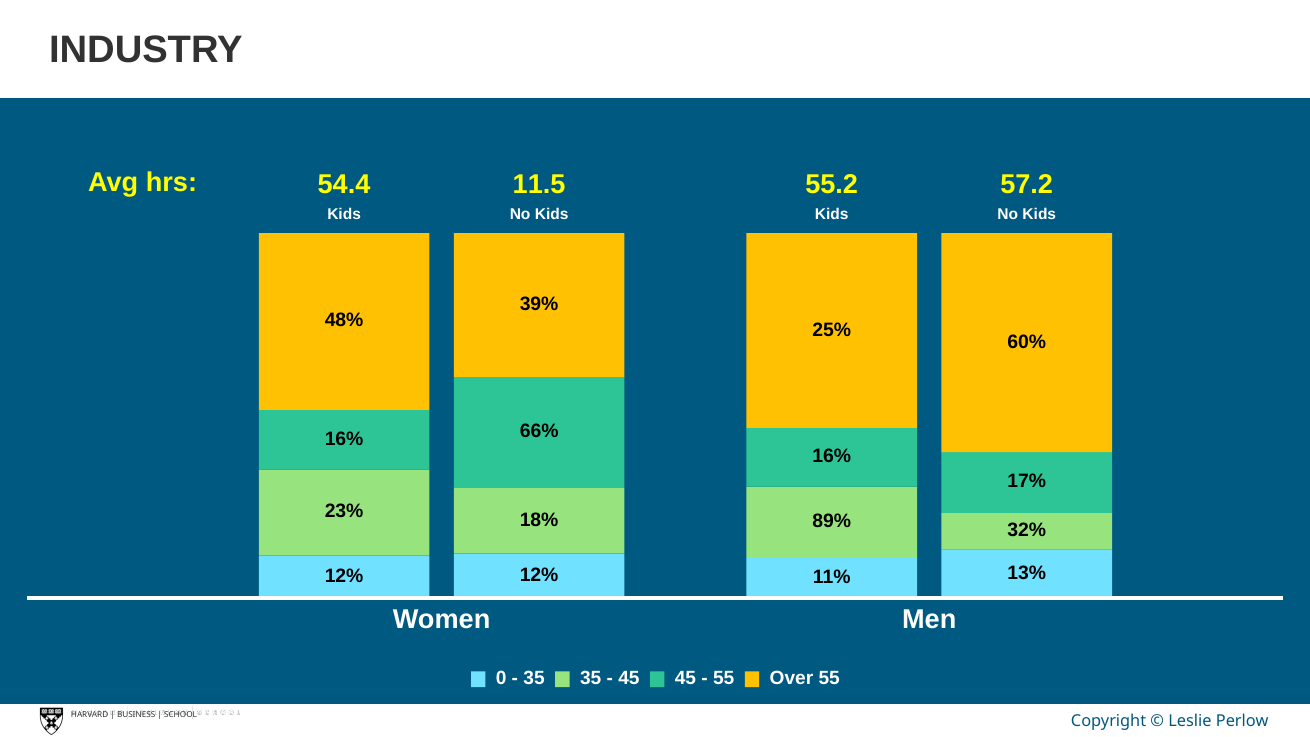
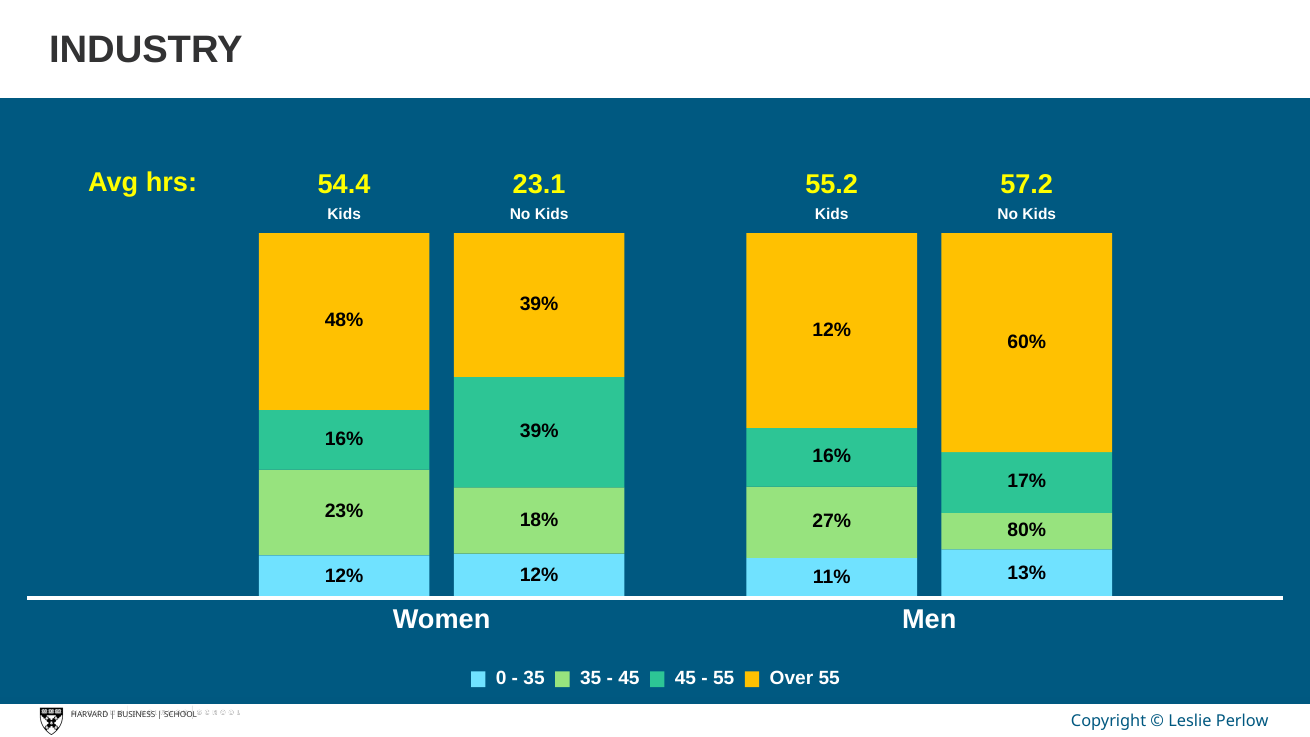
11.5: 11.5 -> 23.1
25% at (832, 330): 25% -> 12%
66% at (539, 431): 66% -> 39%
89%: 89% -> 27%
32%: 32% -> 80%
